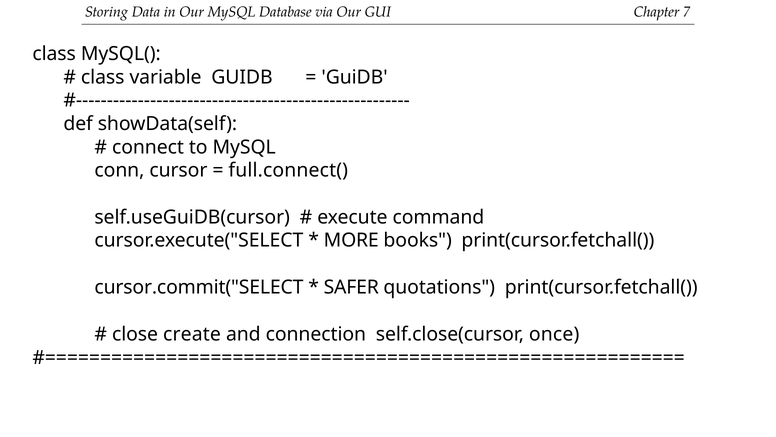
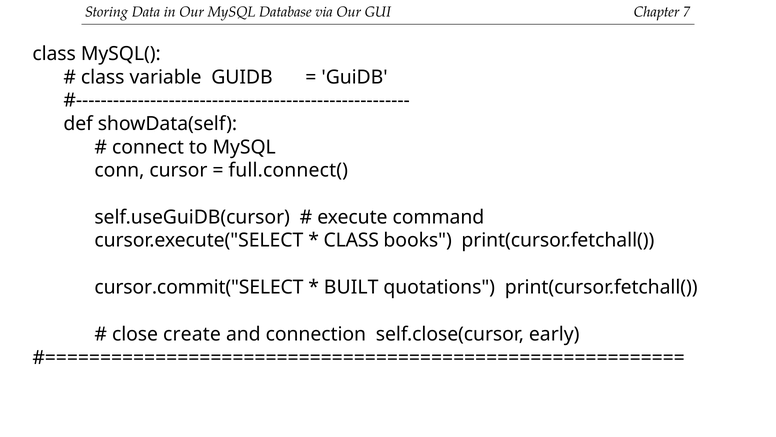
MORE at (351, 240): MORE -> CLASS
SAFER: SAFER -> BUILT
once: once -> early
